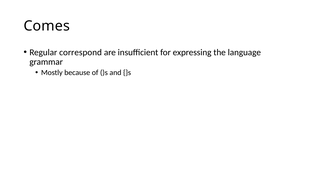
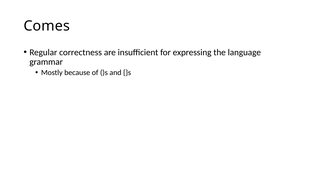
correspond: correspond -> correctness
